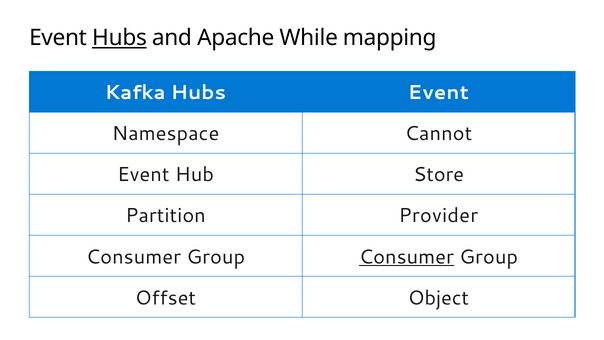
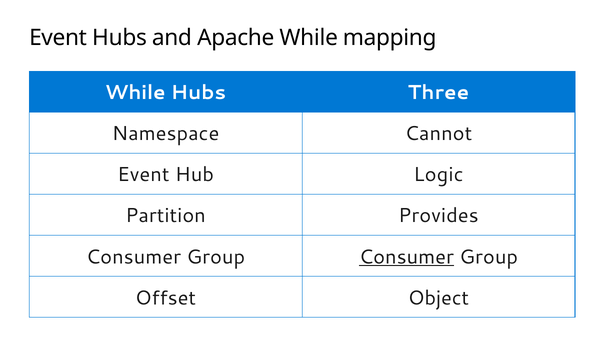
Hubs at (120, 38) underline: present -> none
Kafka at (135, 93): Kafka -> While
Hubs Event: Event -> Three
Store: Store -> Logic
Provider: Provider -> Provides
